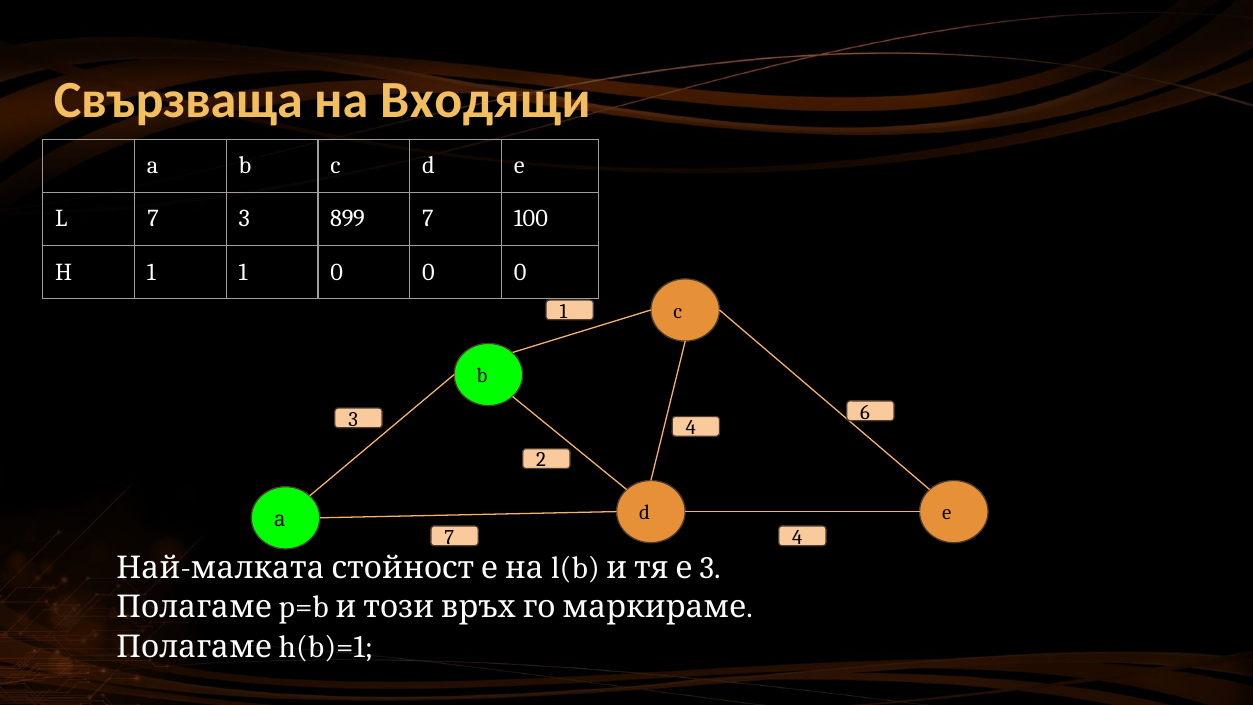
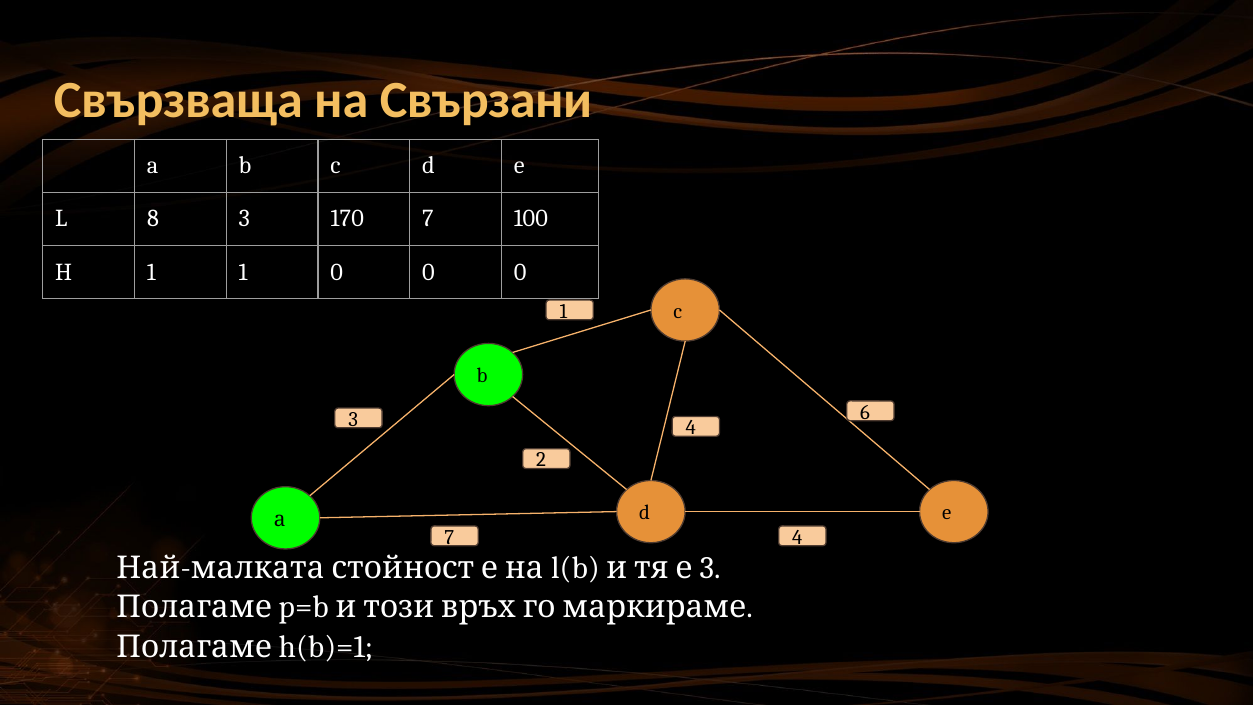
Входящи: Входящи -> Свързани
L 7: 7 -> 8
899: 899 -> 170
